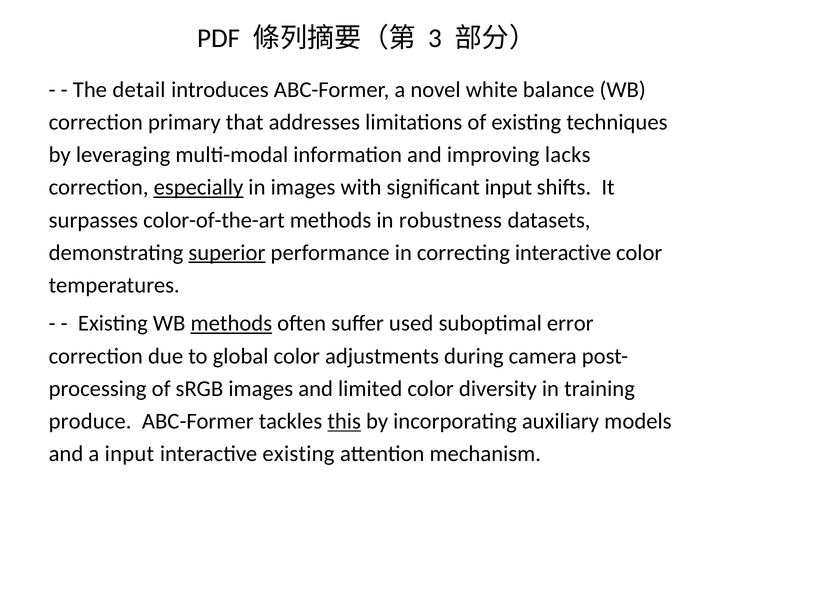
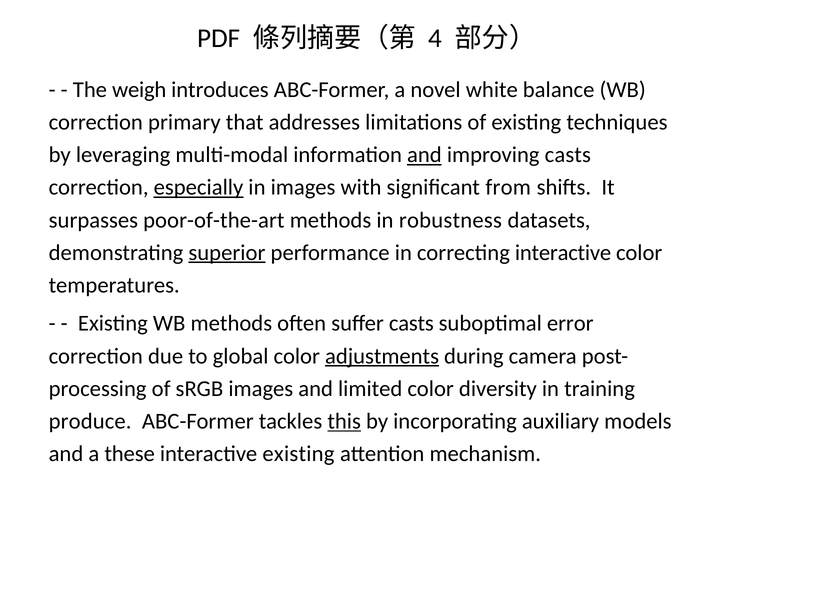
3: 3 -> 4
detail: detail -> weigh
and at (424, 155) underline: none -> present
improving lacks: lacks -> casts
significant input: input -> from
color-of-the-art: color-of-the-art -> poor-of-the-art
methods at (231, 324) underline: present -> none
suffer used: used -> casts
adjustments underline: none -> present
a input: input -> these
